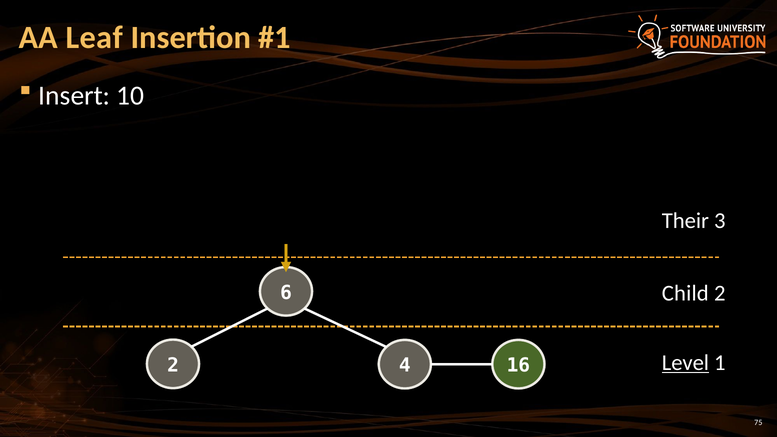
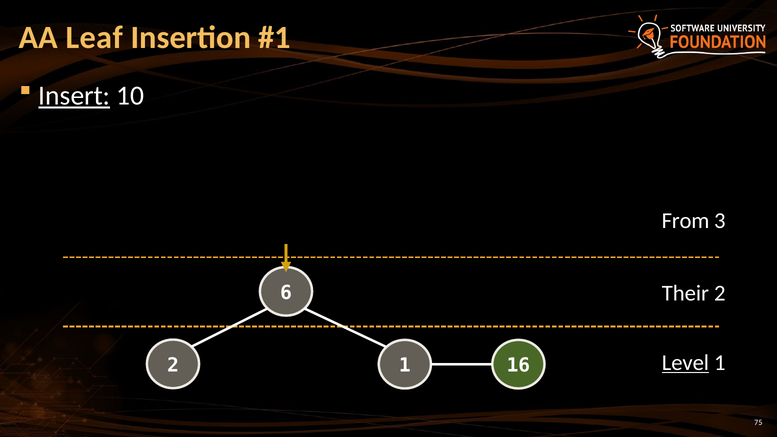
Insert underline: none -> present
Their: Their -> From
Child: Child -> Their
2 4: 4 -> 1
